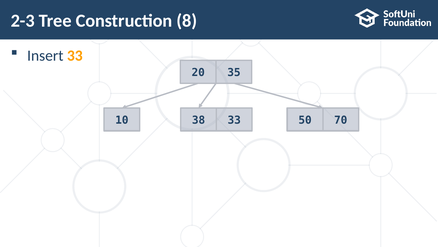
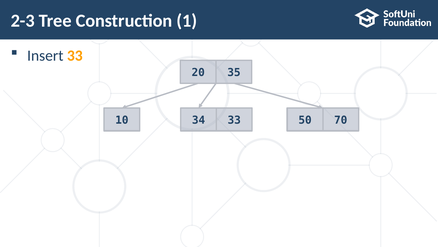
8: 8 -> 1
38: 38 -> 34
